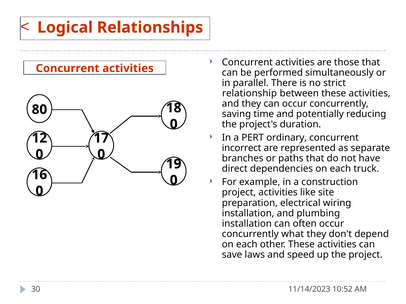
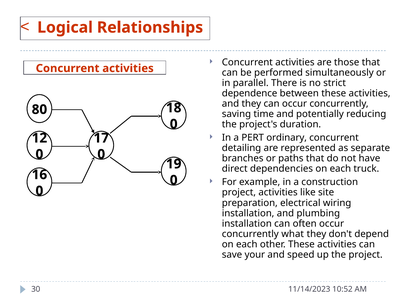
relationship: relationship -> dependence
incorrect: incorrect -> detailing
laws: laws -> your
